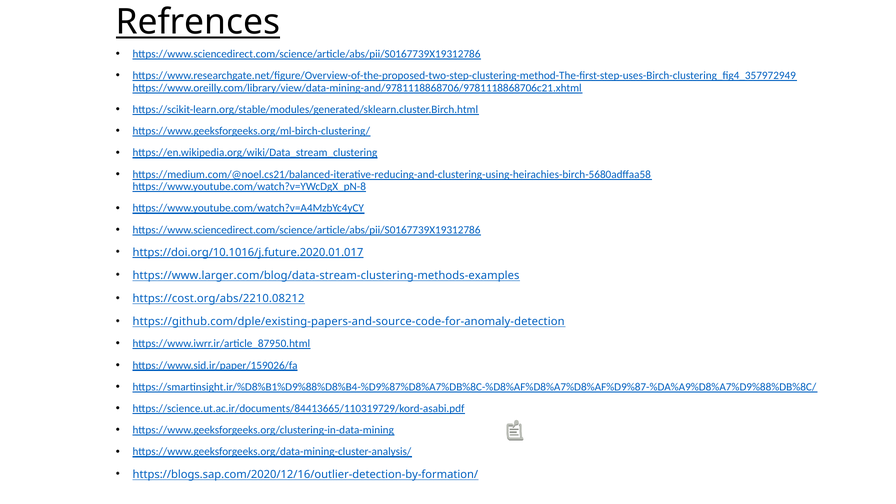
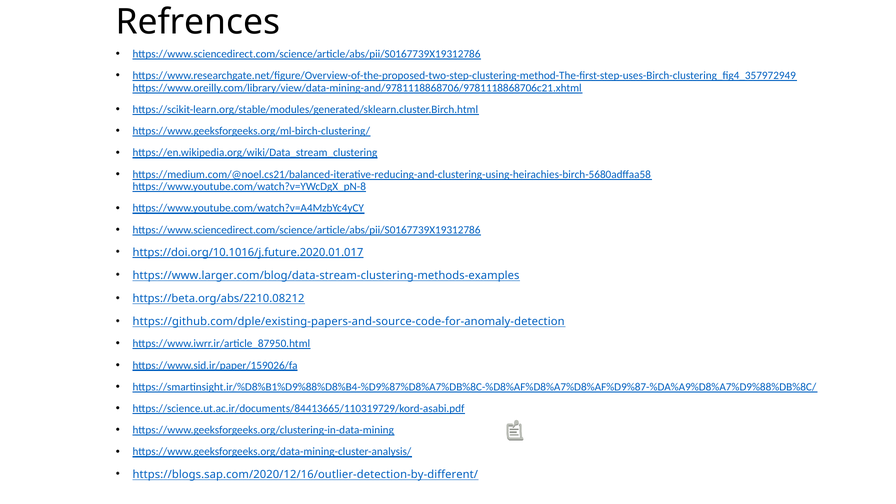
Refrences underline: present -> none
https://cost.org/abs/2210.08212: https://cost.org/abs/2210.08212 -> https://beta.org/abs/2210.08212
https://blogs.sap.com/2020/12/16/outlier-detection-by-formation/: https://blogs.sap.com/2020/12/16/outlier-detection-by-formation/ -> https://blogs.sap.com/2020/12/16/outlier-detection-by-different/
